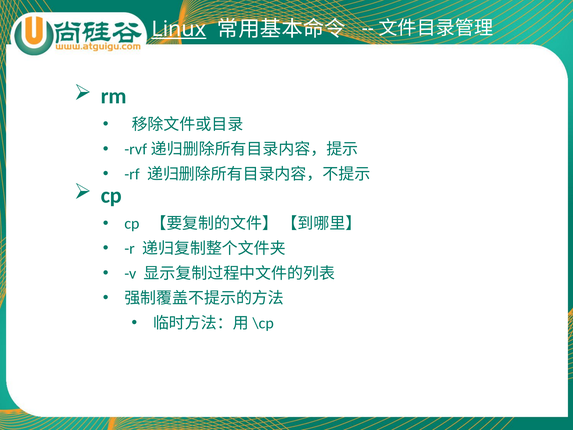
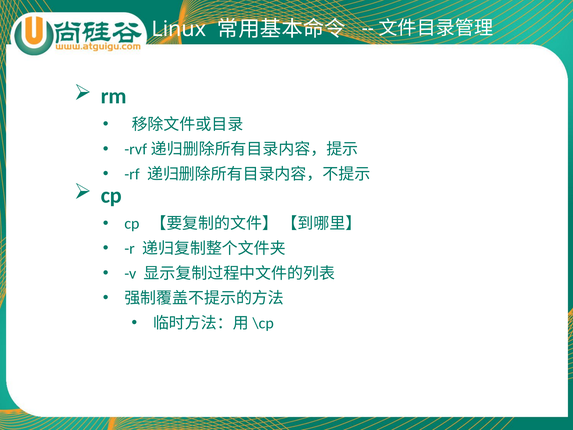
Linux underline: present -> none
